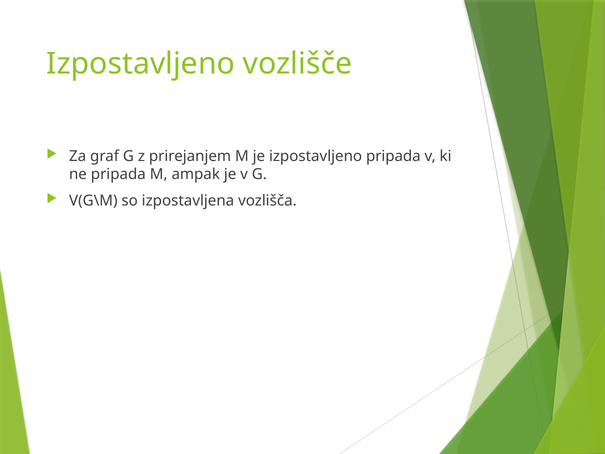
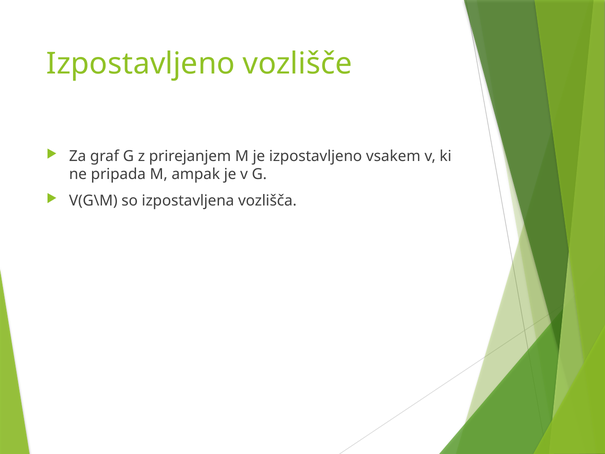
izpostavljeno pripada: pripada -> vsakem
